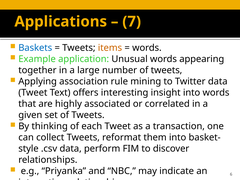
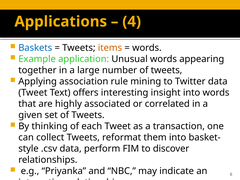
7: 7 -> 4
